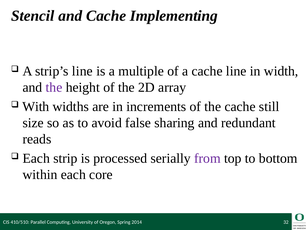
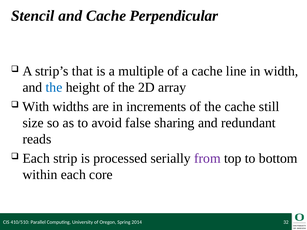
Implementing: Implementing -> Perpendicular
strip’s line: line -> that
the at (54, 88) colour: purple -> blue
